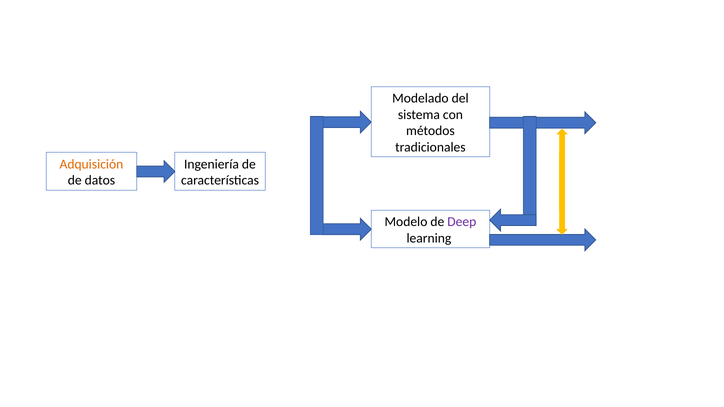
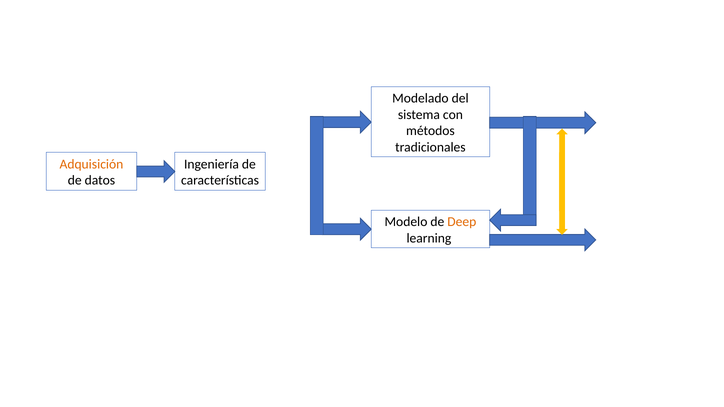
Deep colour: purple -> orange
